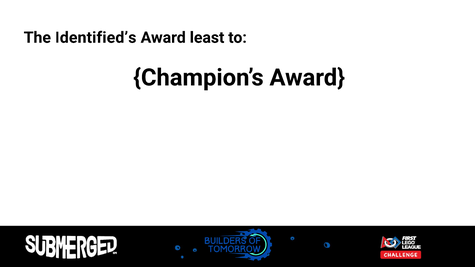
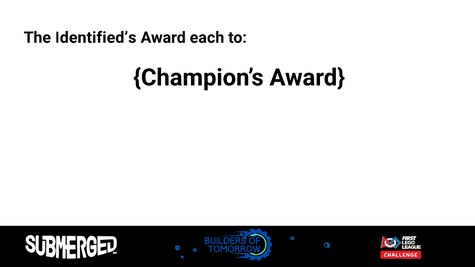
least: least -> each
